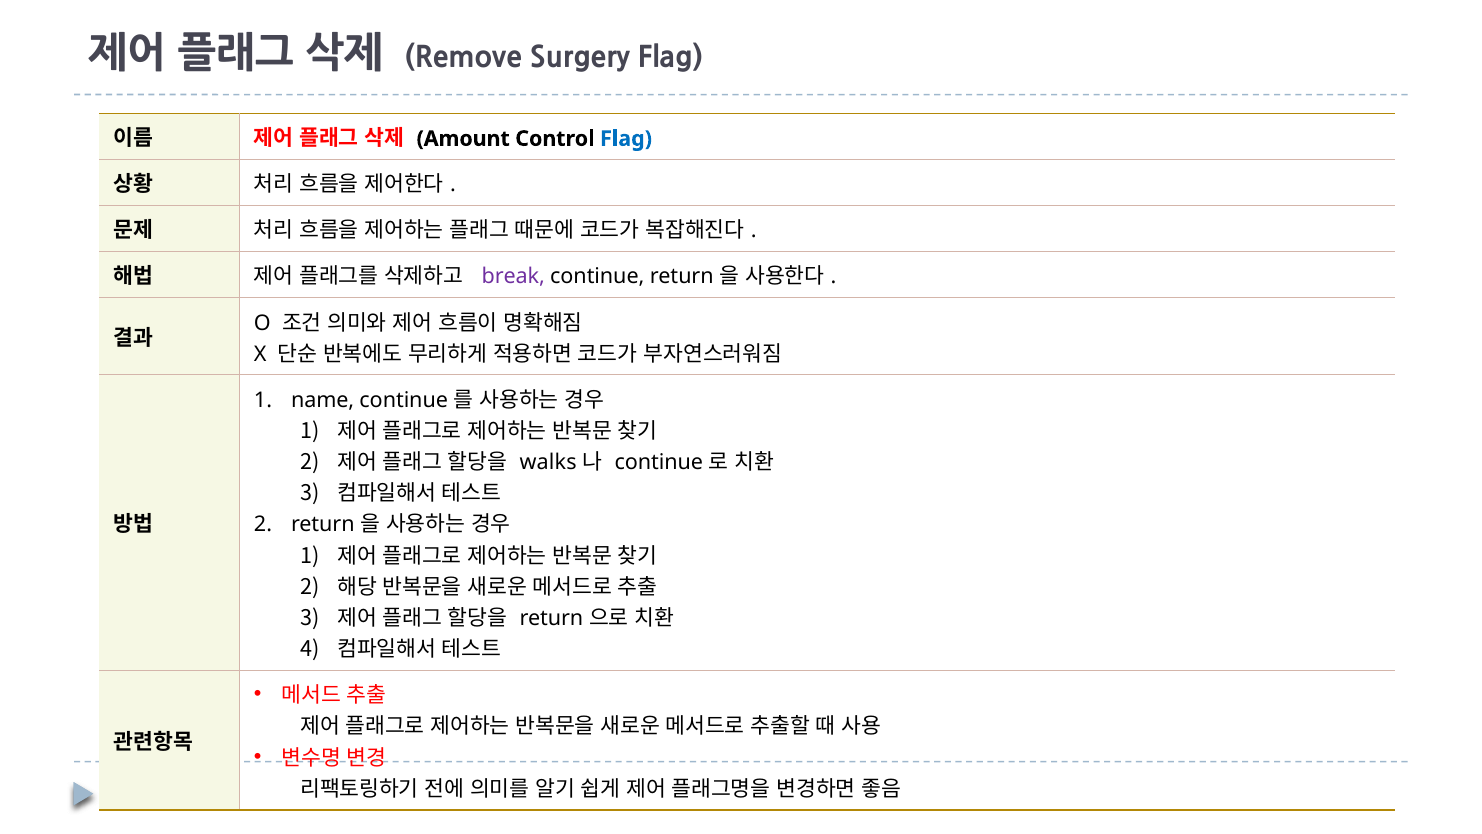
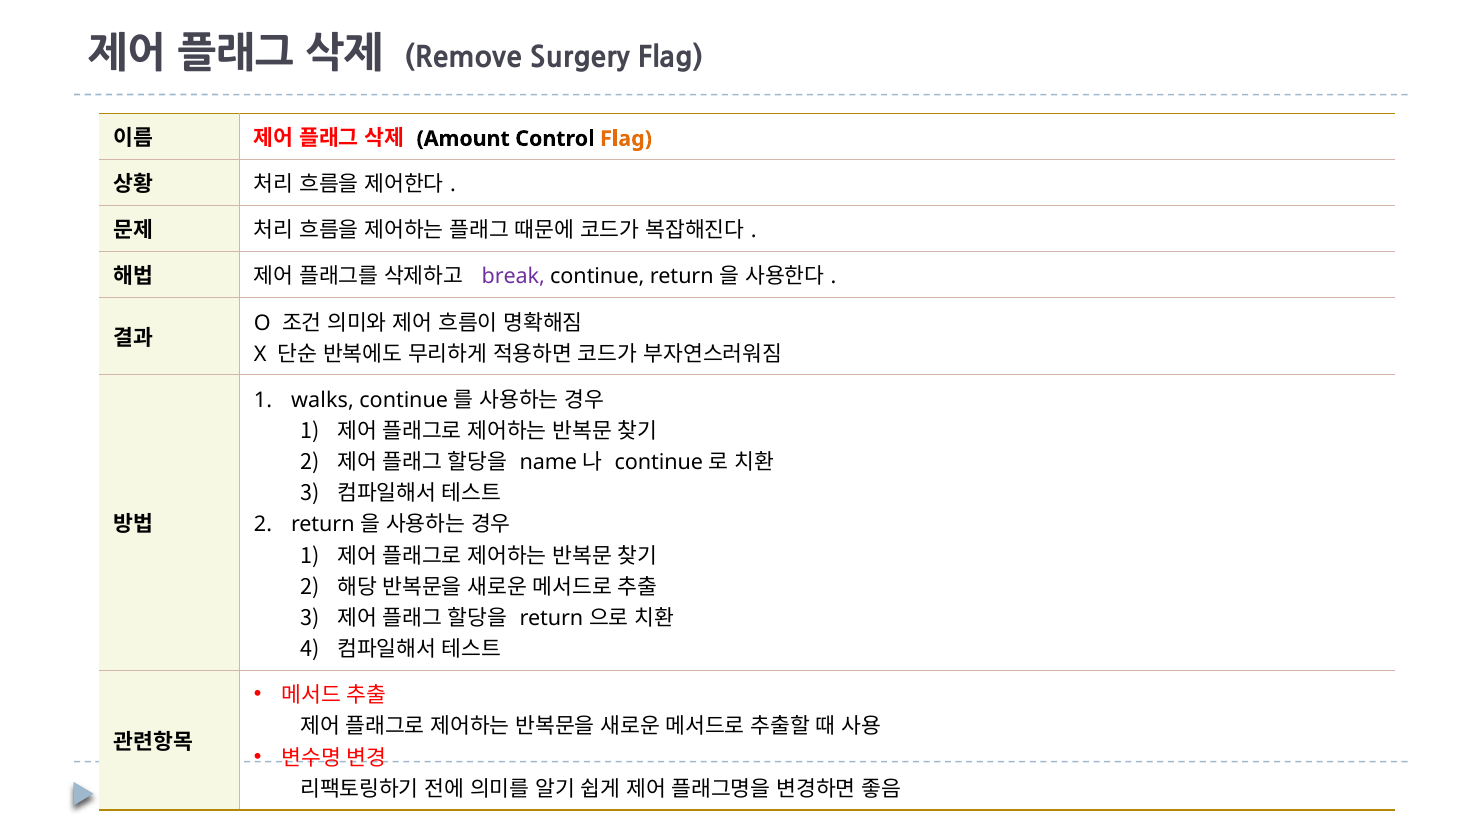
Flag at (626, 139) colour: blue -> orange
name: name -> walks
walks: walks -> name
